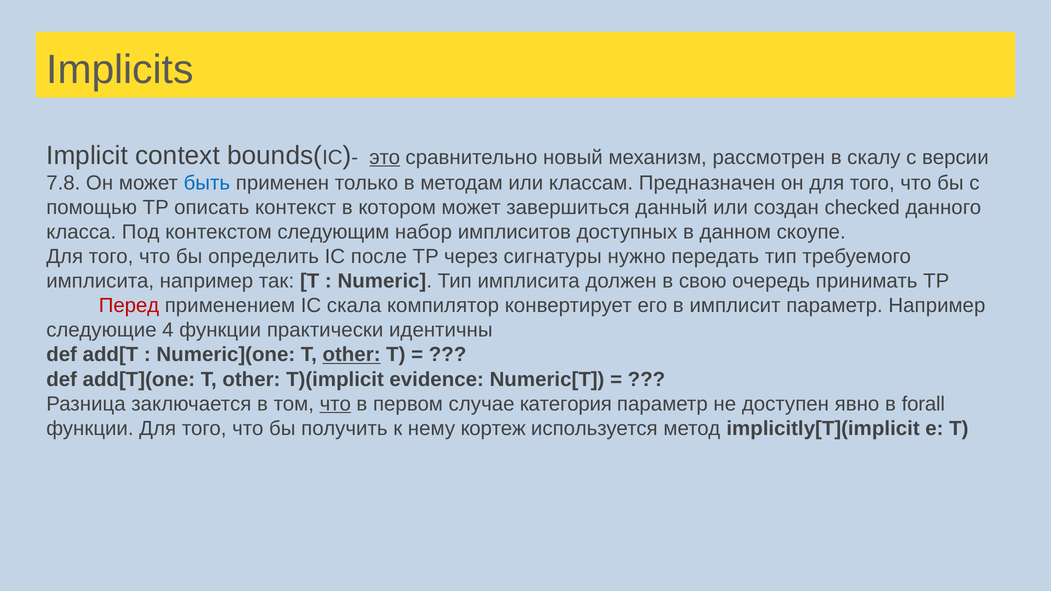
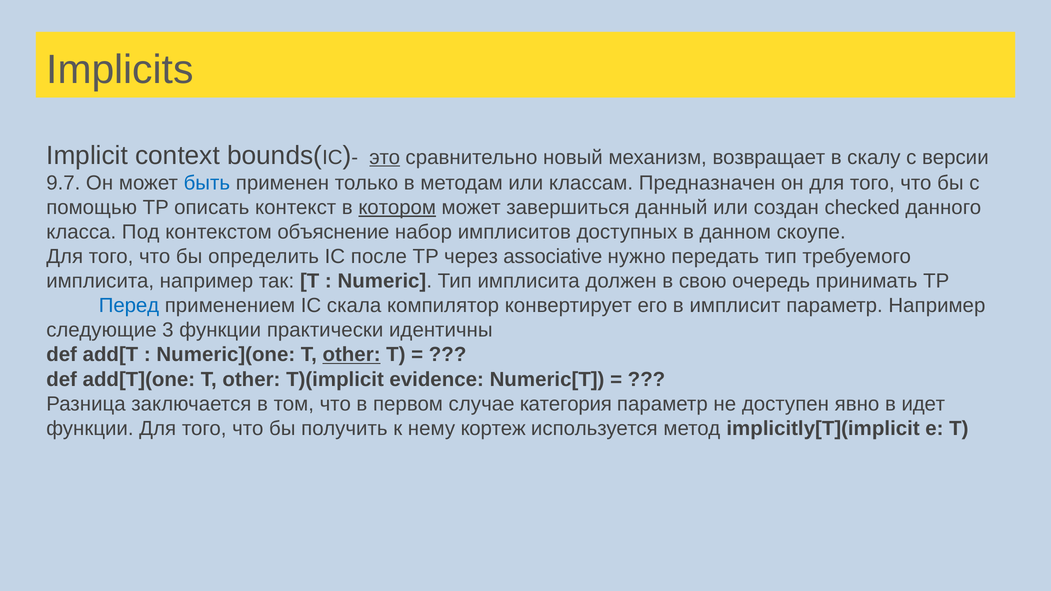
рассмотрен: рассмотрен -> возвращает
7.8: 7.8 -> 9.7
котором underline: none -> present
следующим: следующим -> объяснение
сигнатуры: сигнатуры -> associative
Перед colour: red -> blue
4: 4 -> 3
что at (335, 404) underline: present -> none
forall: forall -> идет
